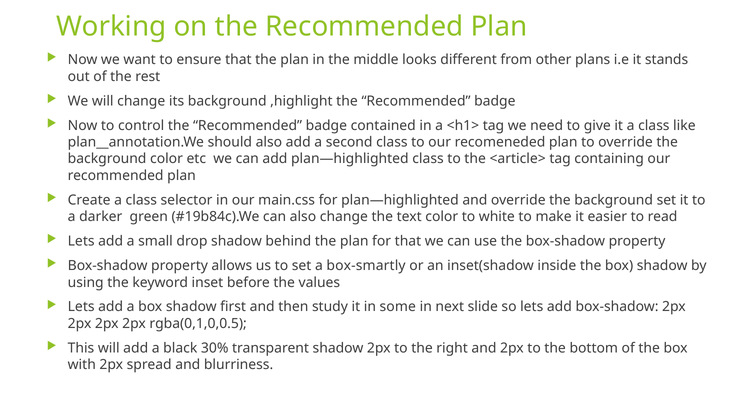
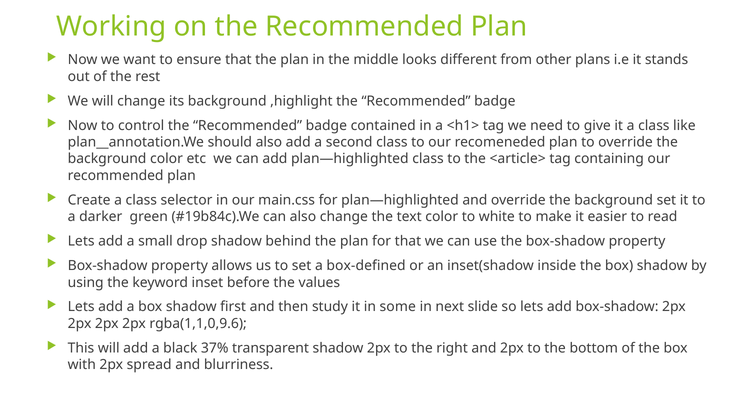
box-smartly: box-smartly -> box-defined
rgba(0,1,0,0.5: rgba(0,1,0,0.5 -> rgba(1,1,0,9.6
30%: 30% -> 37%
